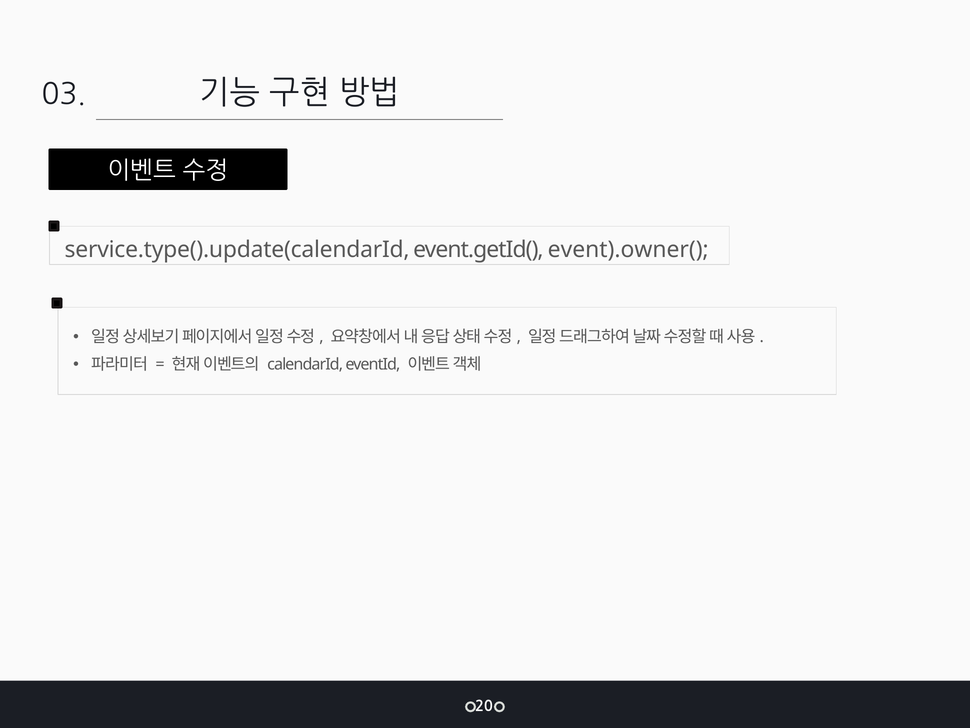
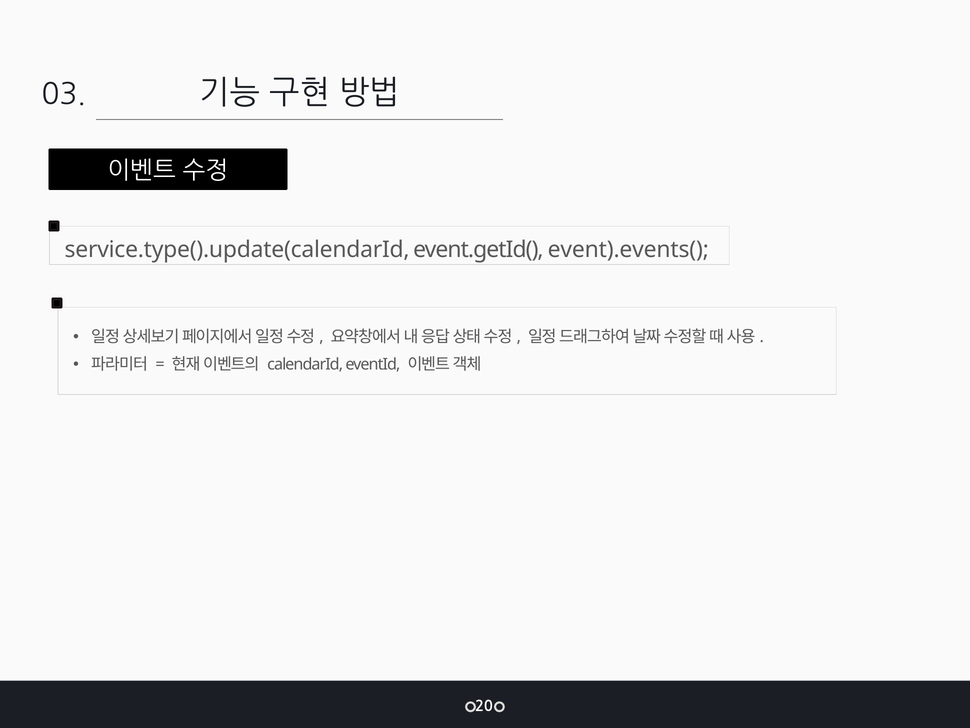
event).owner(: event).owner( -> event).events(
